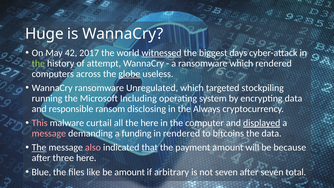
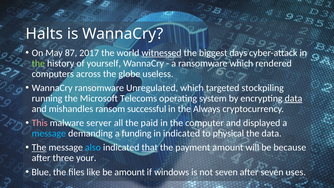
Huge: Huge -> Halts
42: 42 -> 87
attempt: attempt -> yourself
globe underline: present -> none
Including: Including -> Telecoms
data at (293, 98) underline: none -> present
responsible: responsible -> mishandles
disclosing: disclosing -> successful
curtail: curtail -> server
the here: here -> paid
displayed underline: present -> none
message at (49, 133) colour: pink -> light blue
in rendered: rendered -> indicated
bitcoins: bitcoins -> physical
also colour: pink -> light blue
three here: here -> your
arbitrary: arbitrary -> windows
total: total -> uses
